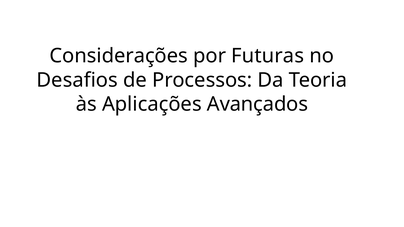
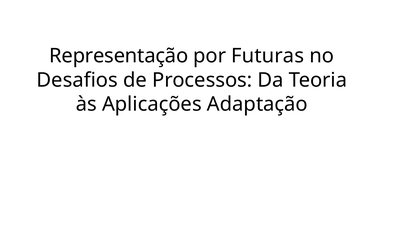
Considerações: Considerações -> Representação
Avançados: Avançados -> Adaptação
